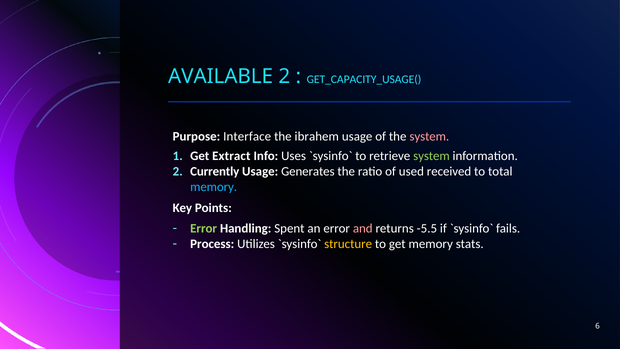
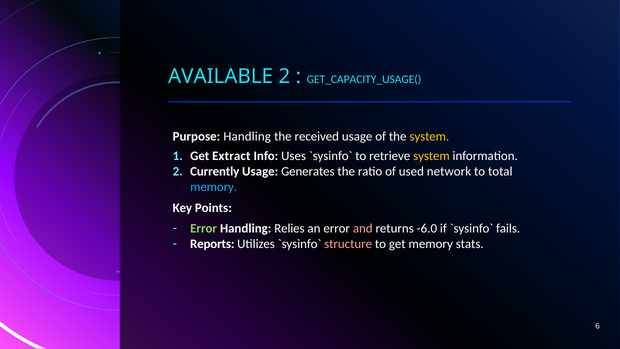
Purpose Interface: Interface -> Handling
ibrahem: ibrahem -> received
system at (429, 137) colour: pink -> yellow
system at (431, 156) colour: light green -> yellow
received: received -> network
Spent: Spent -> Relies
-5.5: -5.5 -> -6.0
Process: Process -> Reports
structure colour: yellow -> pink
